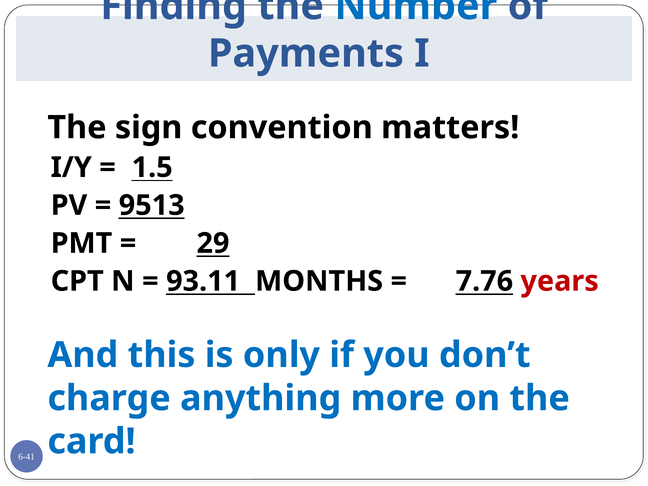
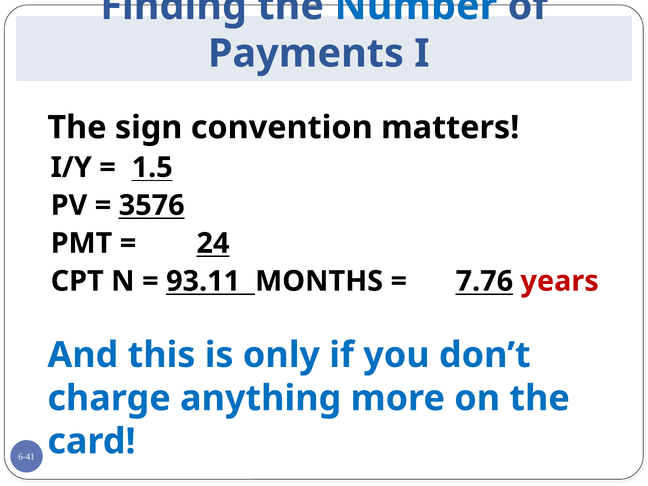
9513: 9513 -> 3576
29: 29 -> 24
